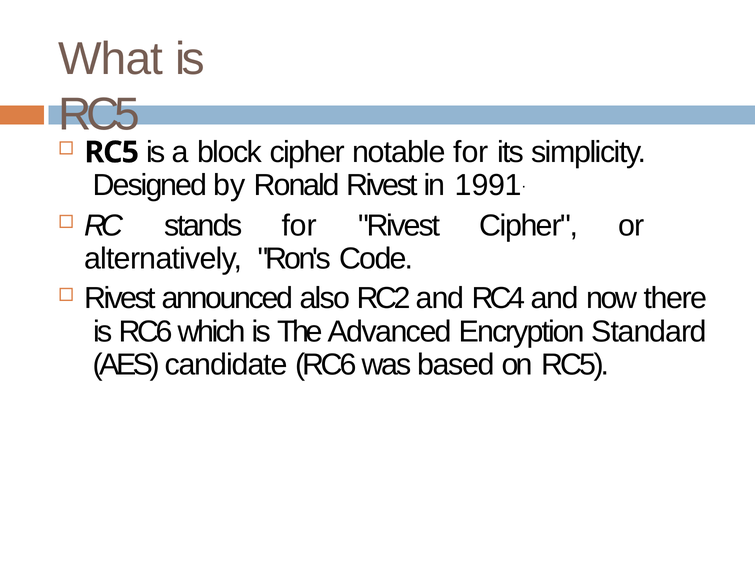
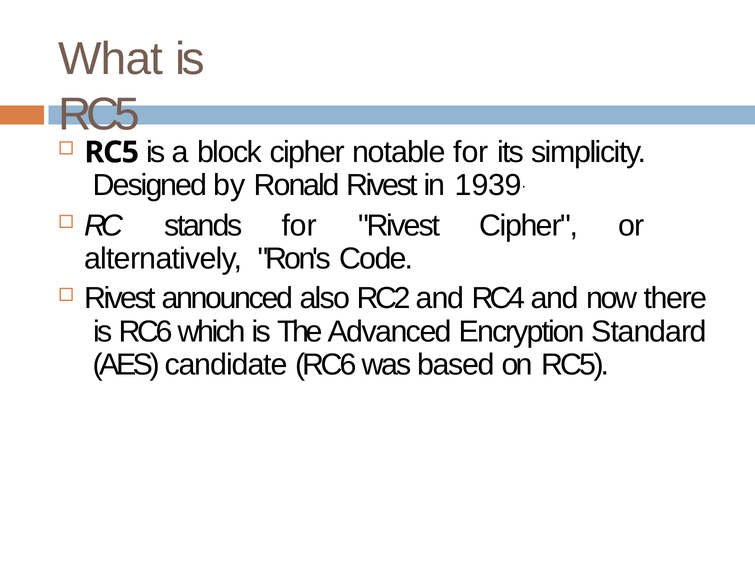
1991: 1991 -> 1939
